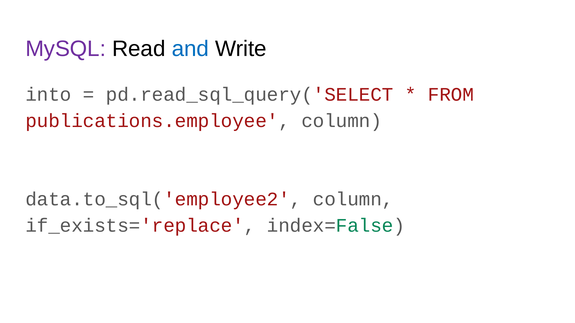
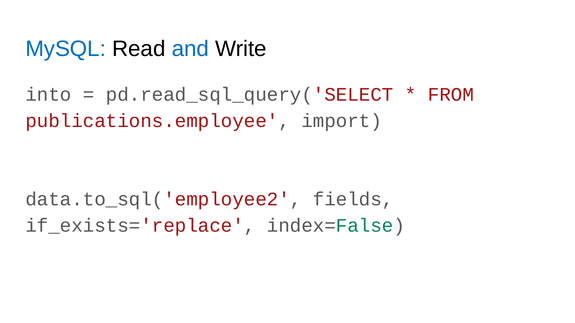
MySQL colour: purple -> blue
publications.employee column: column -> import
data.to_sql('employee2 column: column -> fields
